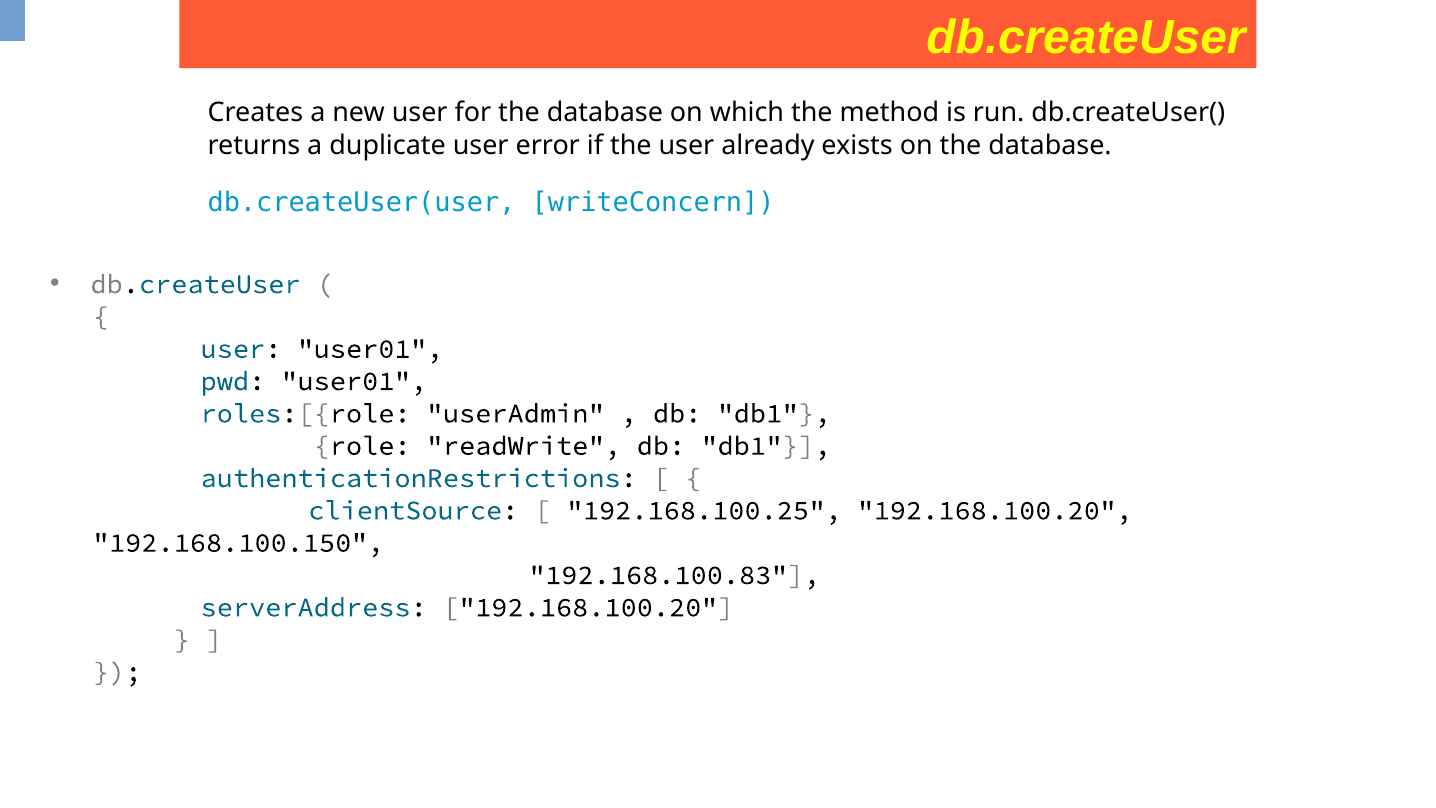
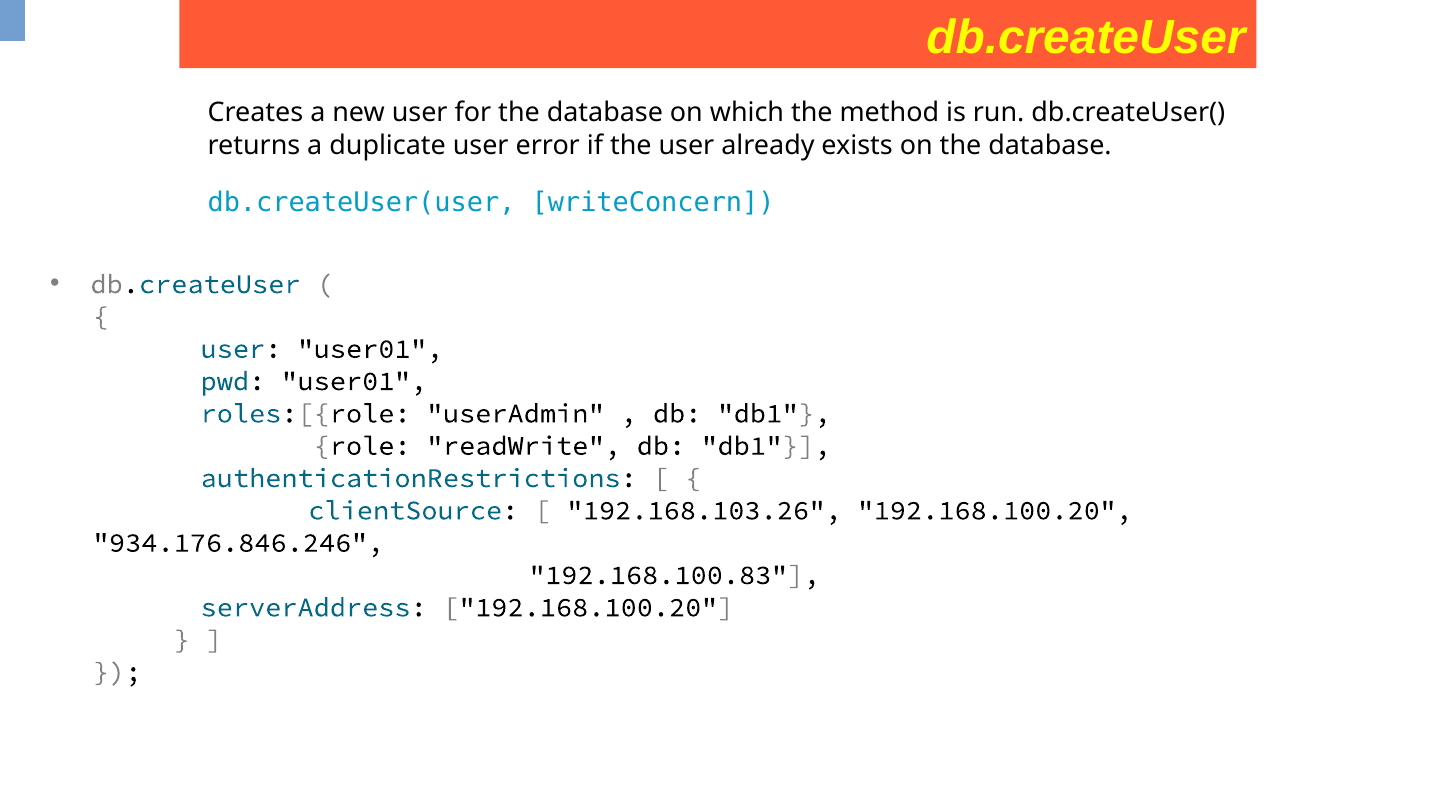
192.168.100.25: 192.168.100.25 -> 192.168.103.26
192.168.100.150: 192.168.100.150 -> 934.176.846.246
